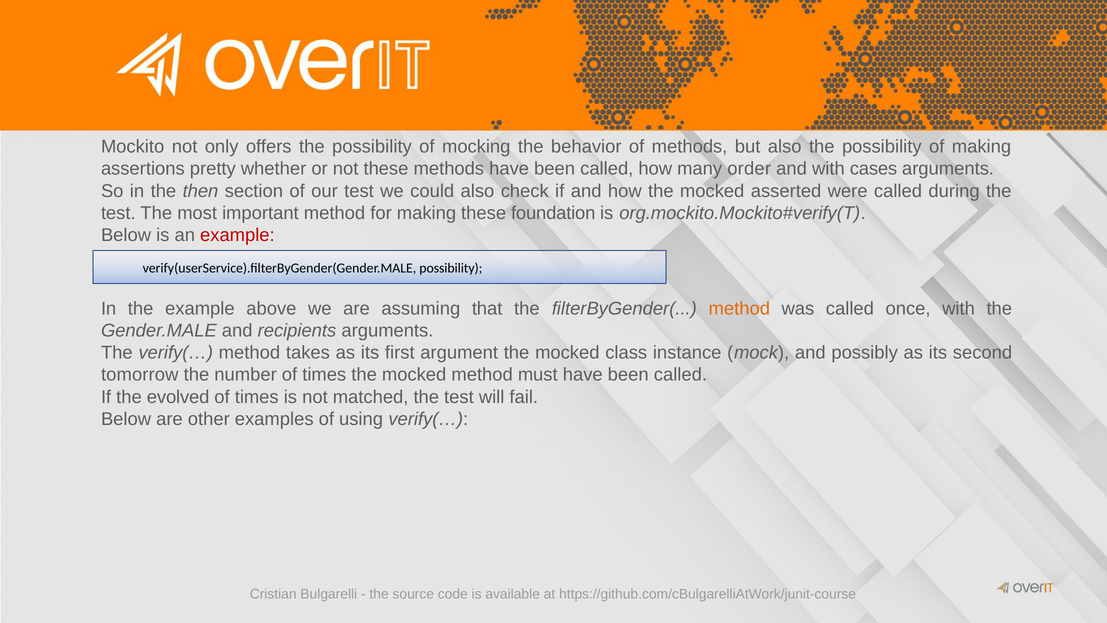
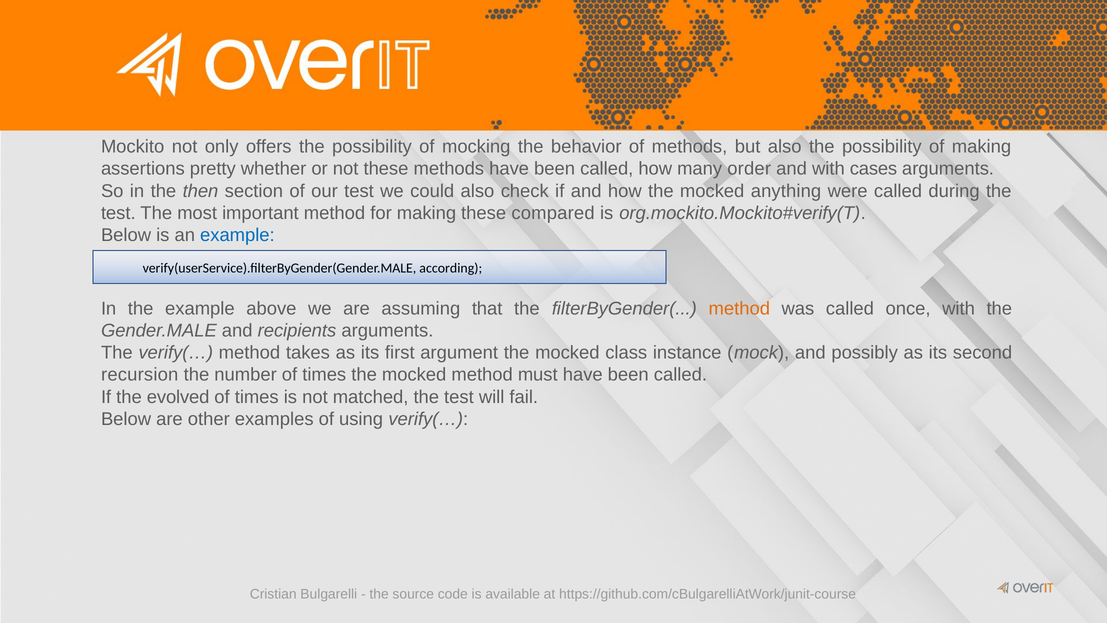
asserted: asserted -> anything
foundation: foundation -> compared
example at (237, 235) colour: red -> blue
verify(userService).filterByGender(Gender.MALE possibility: possibility -> according
tomorrow: tomorrow -> recursion
